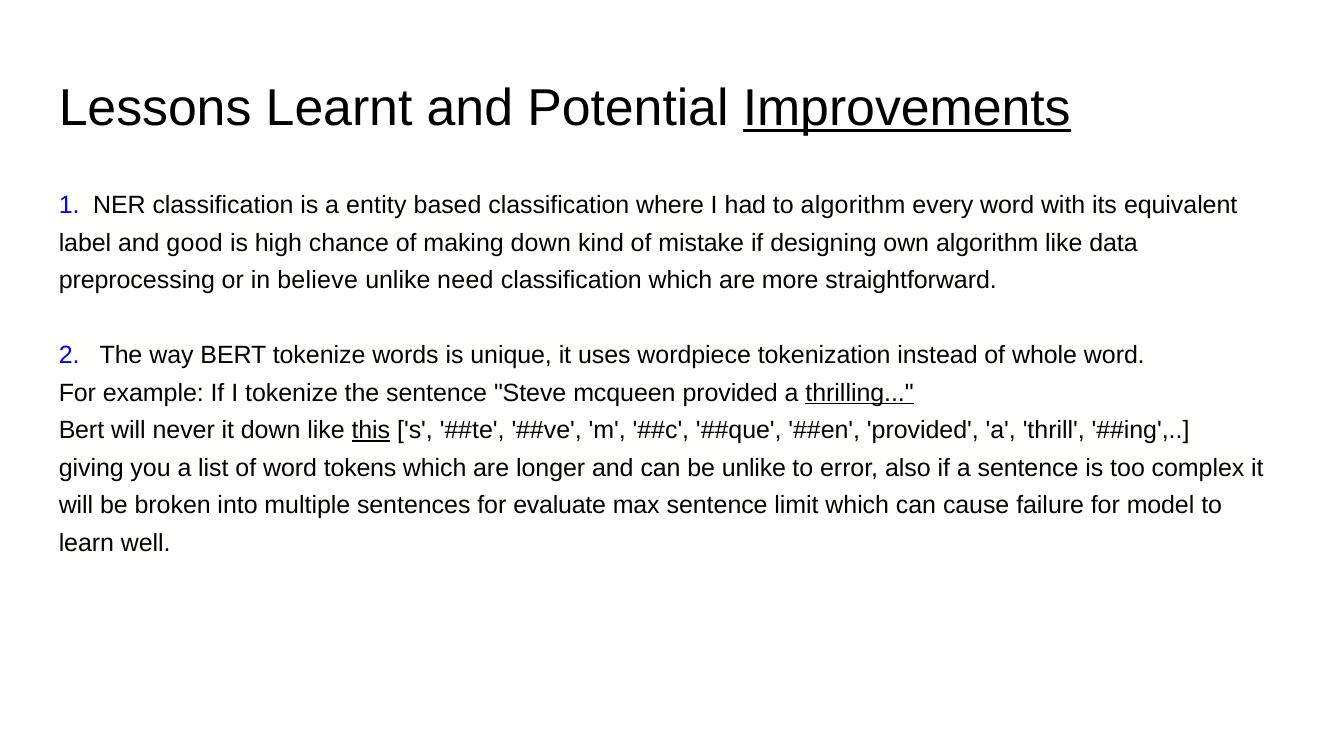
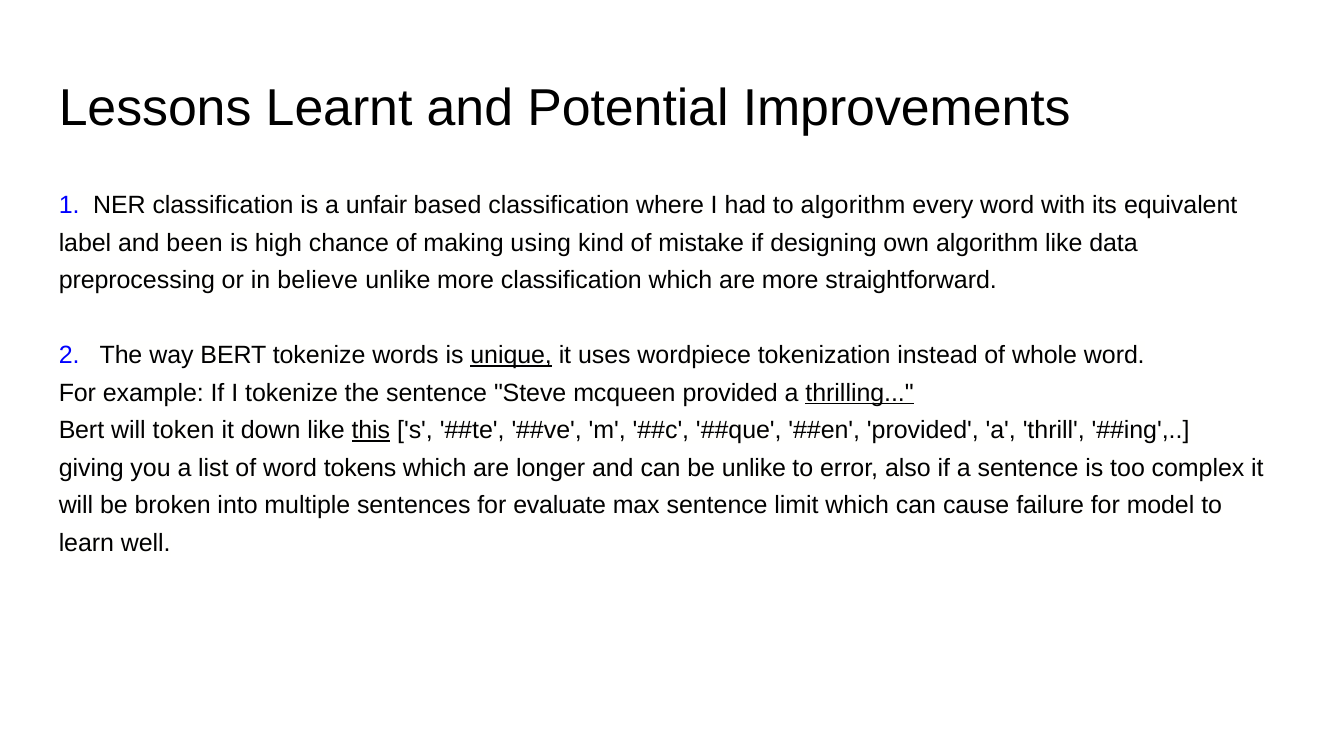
Improvements underline: present -> none
entity: entity -> unfair
good: good -> been
making down: down -> using
unlike need: need -> more
unique underline: none -> present
never: never -> token
